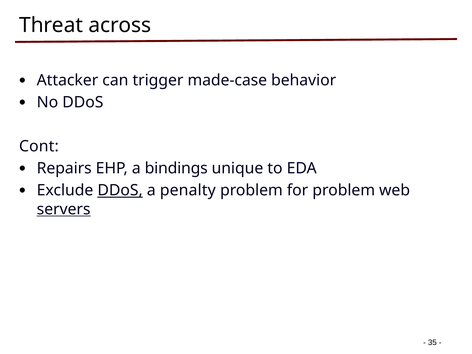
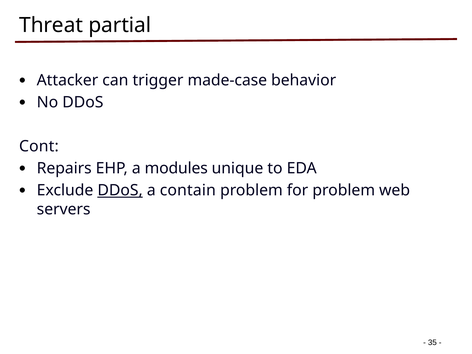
across: across -> partial
bindings: bindings -> modules
penalty: penalty -> contain
servers underline: present -> none
